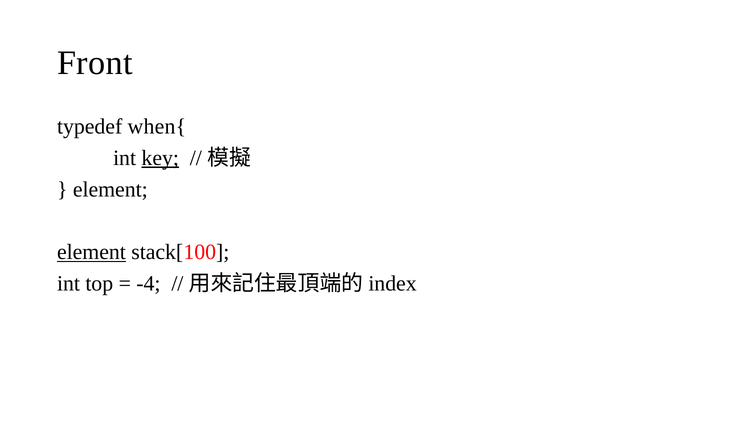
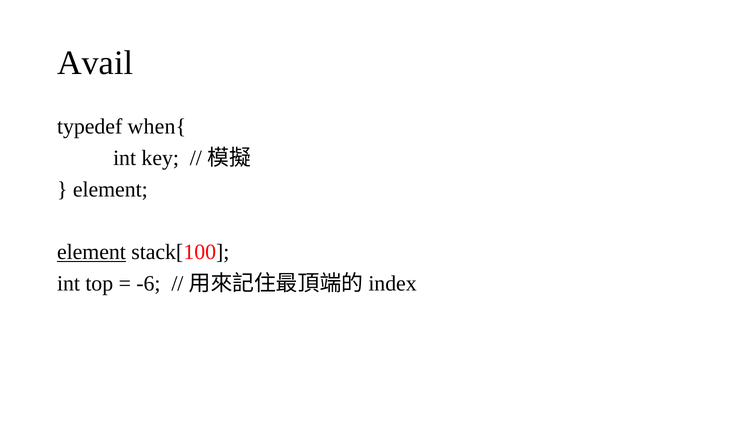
Front: Front -> Avail
key underline: present -> none
-4: -4 -> -6
